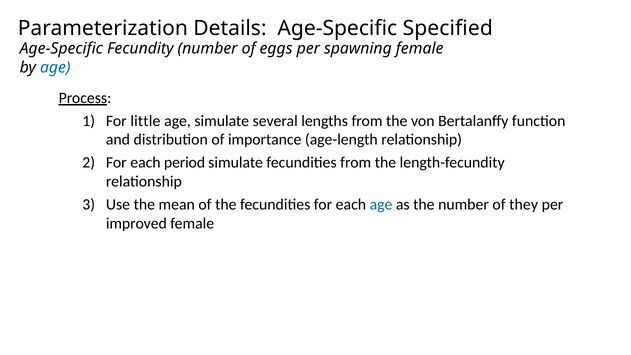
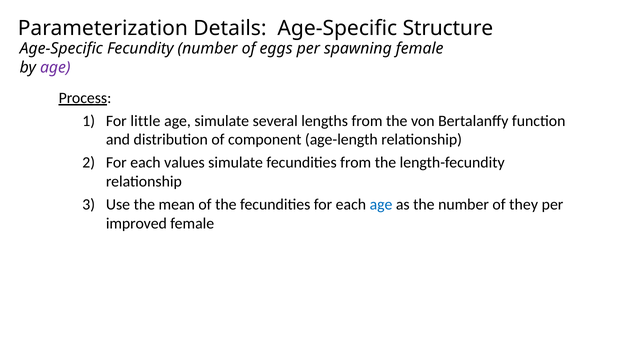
Specified: Specified -> Structure
age at (55, 67) colour: blue -> purple
importance: importance -> component
period: period -> values
